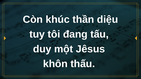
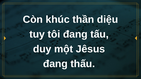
khôn at (55, 64): khôn -> đang
